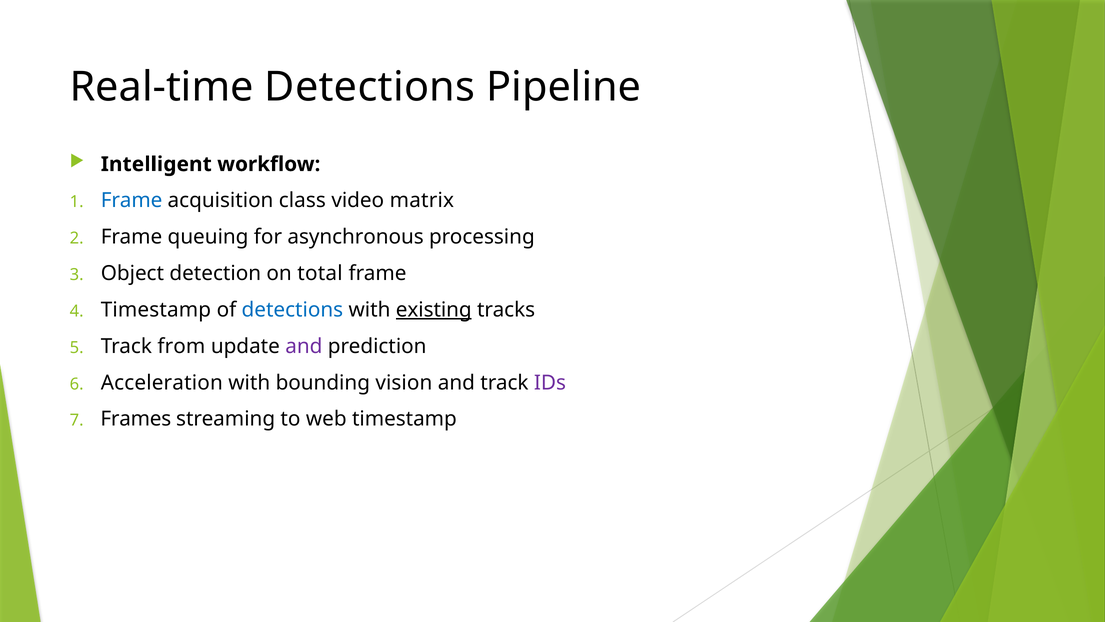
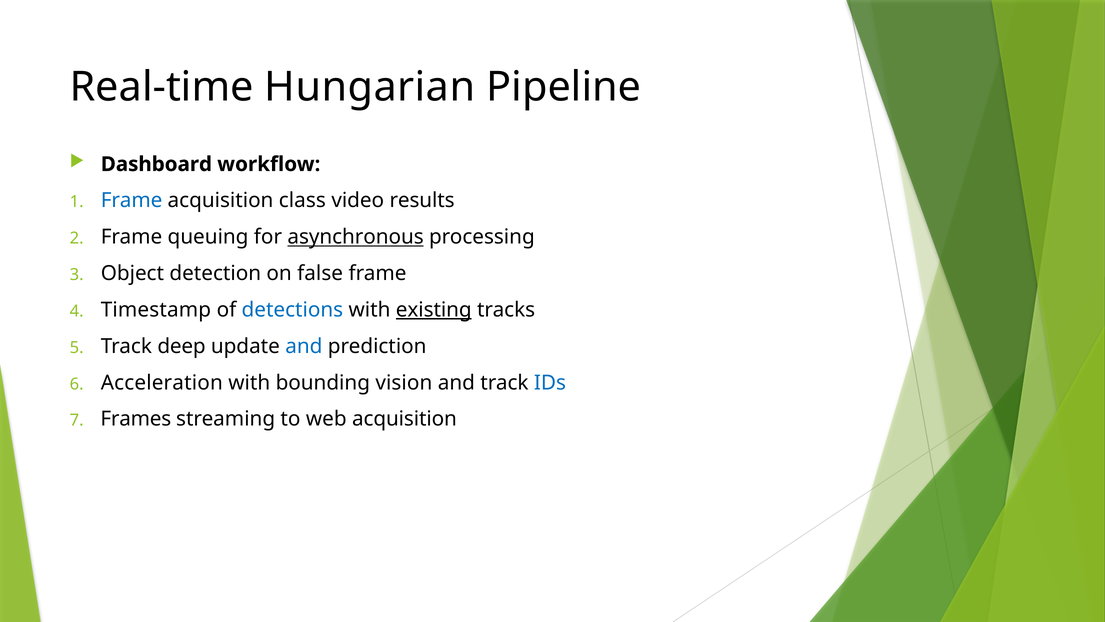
Real-time Detections: Detections -> Hungarian
Intelligent: Intelligent -> Dashboard
matrix: matrix -> results
asynchronous underline: none -> present
total: total -> false
from: from -> deep
and at (304, 346) colour: purple -> blue
IDs colour: purple -> blue
web timestamp: timestamp -> acquisition
